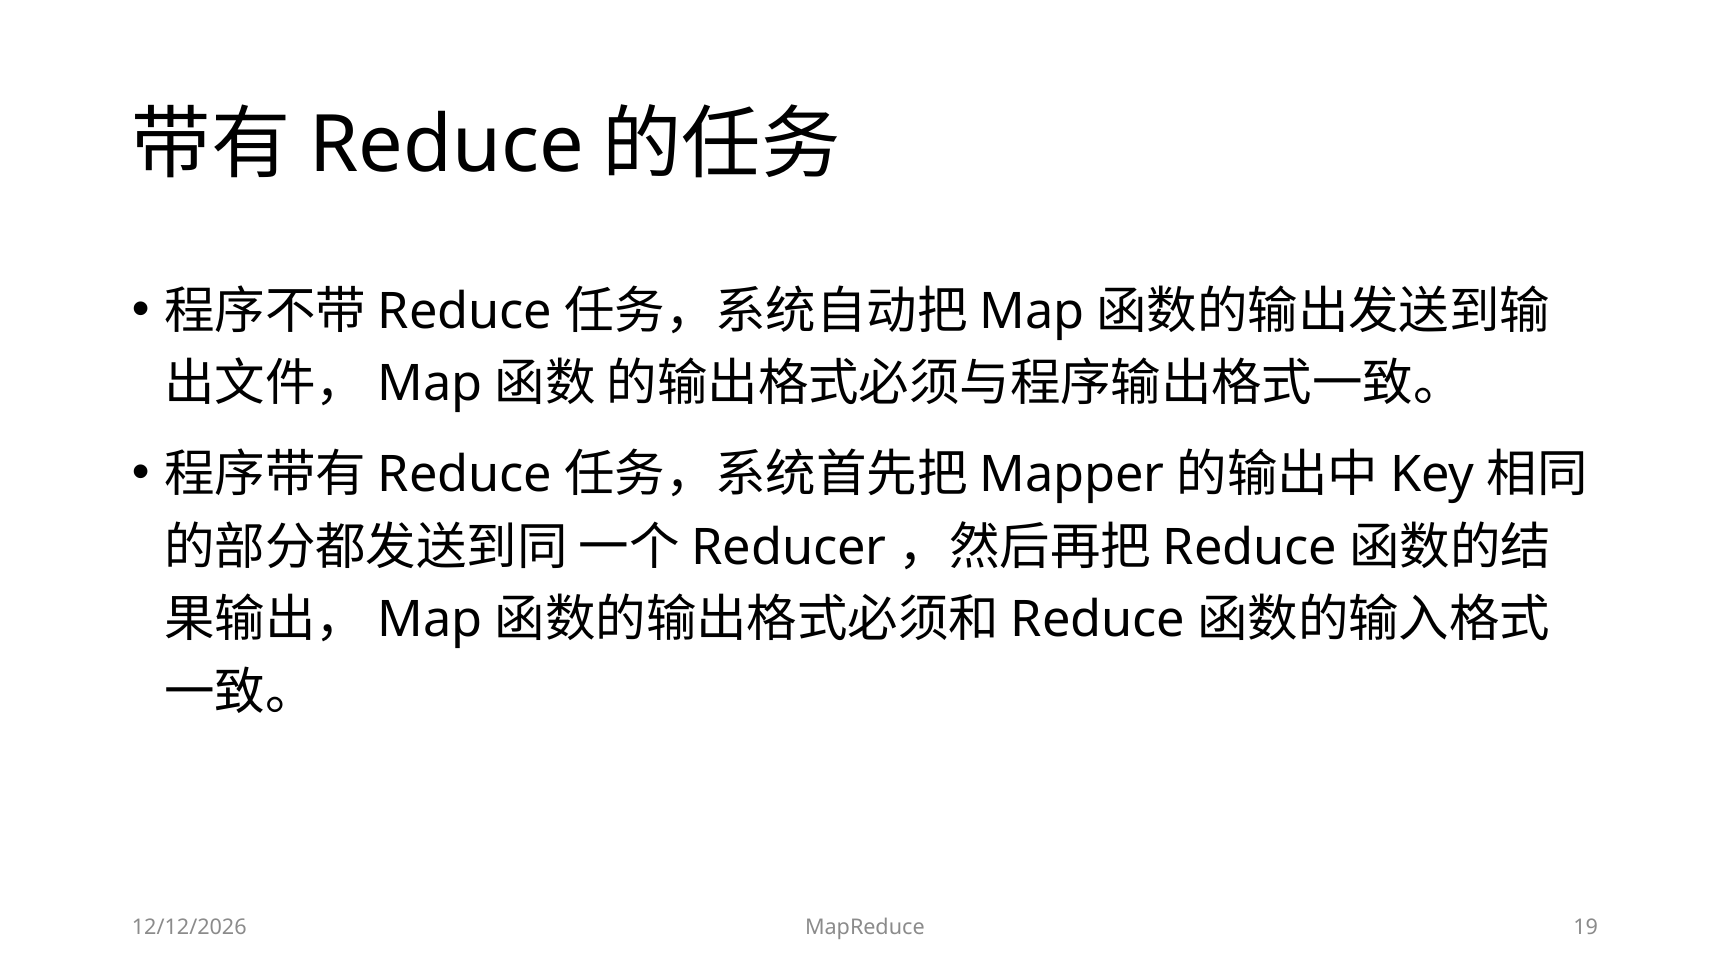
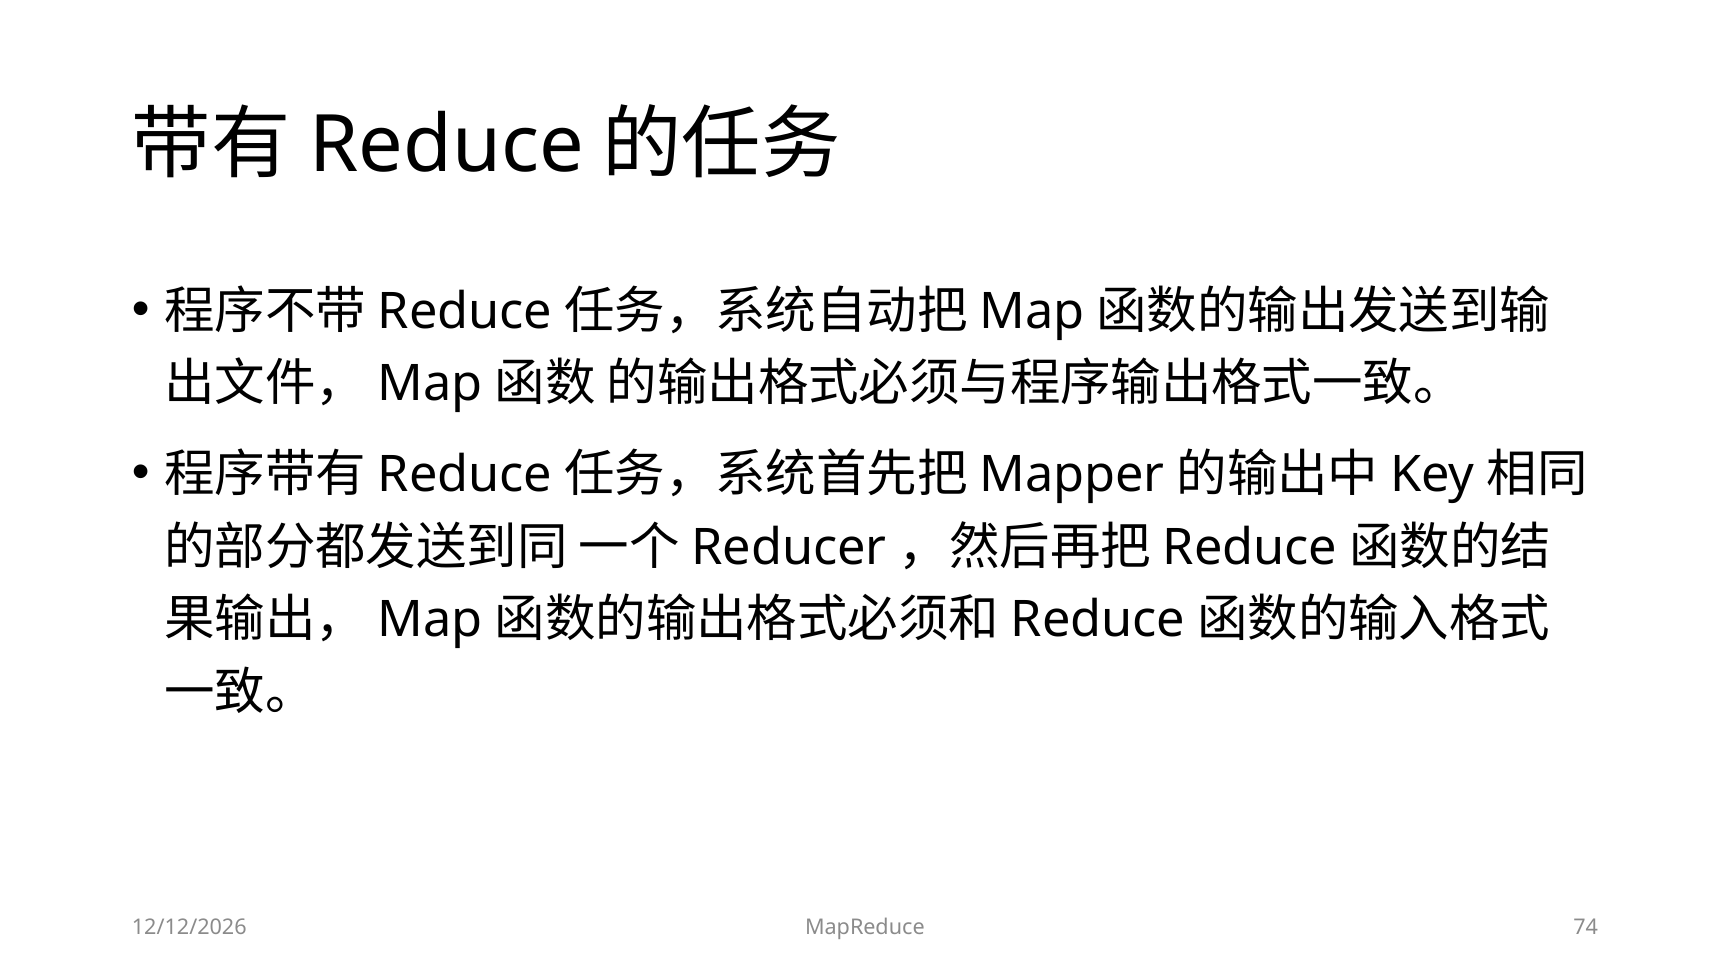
19: 19 -> 74
